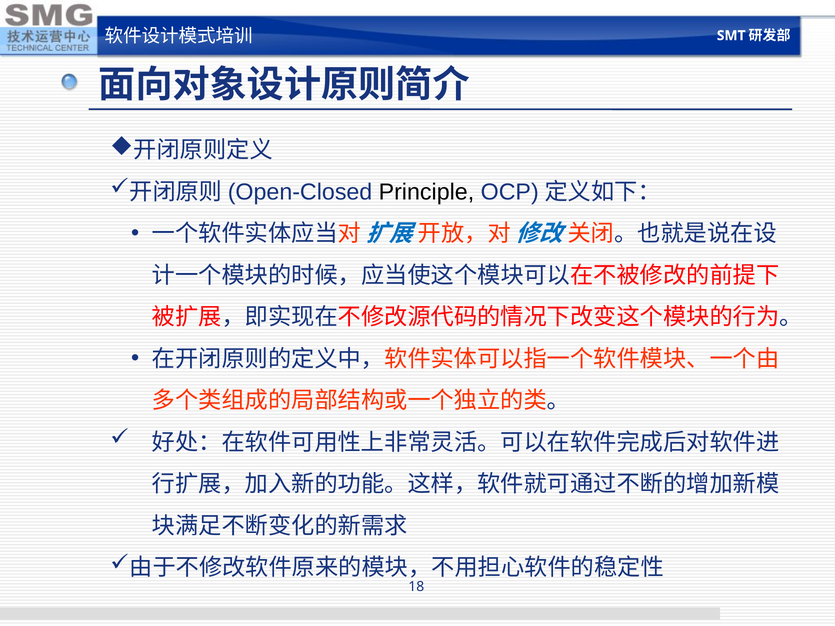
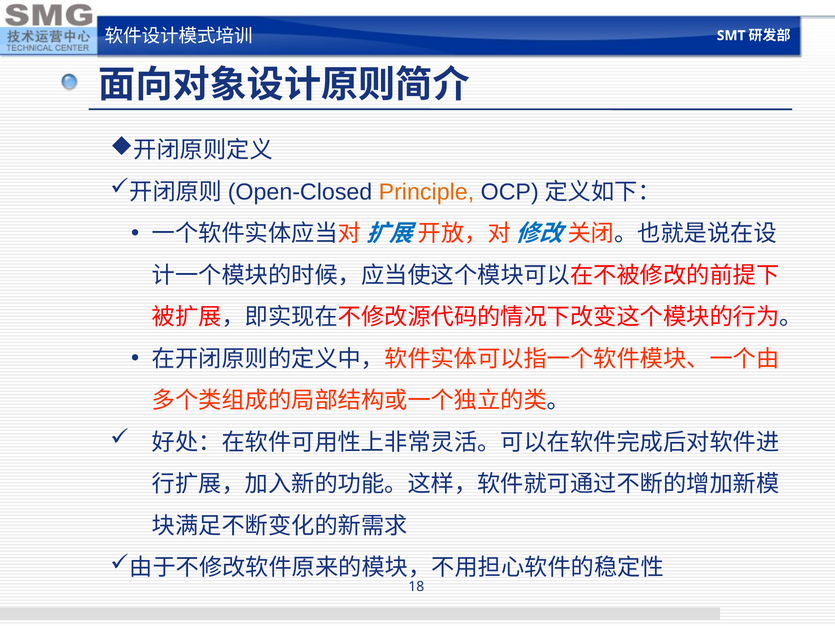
Principle colour: black -> orange
